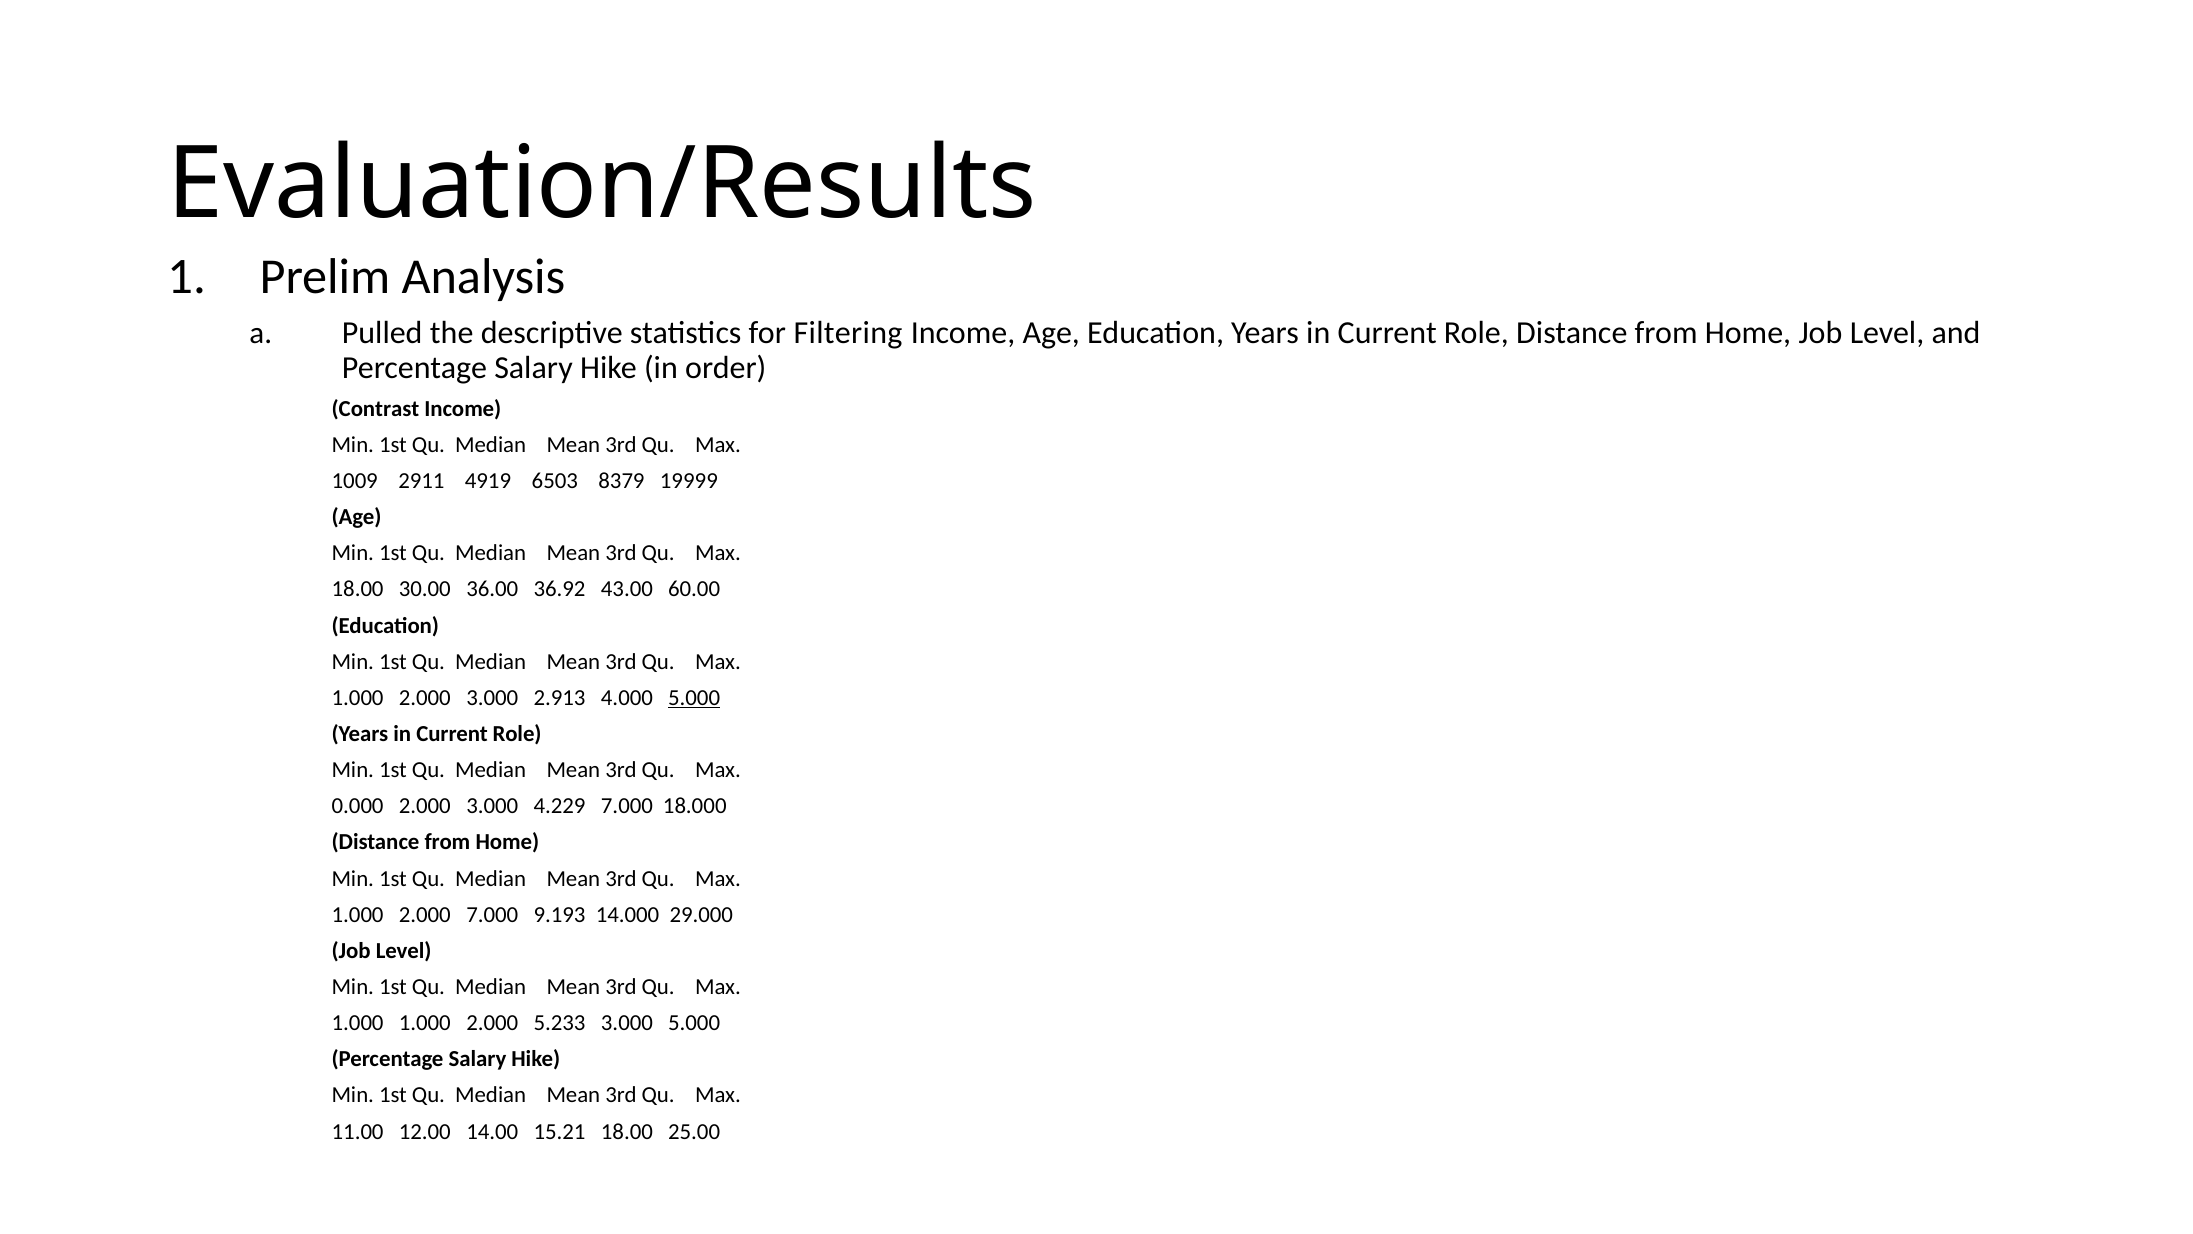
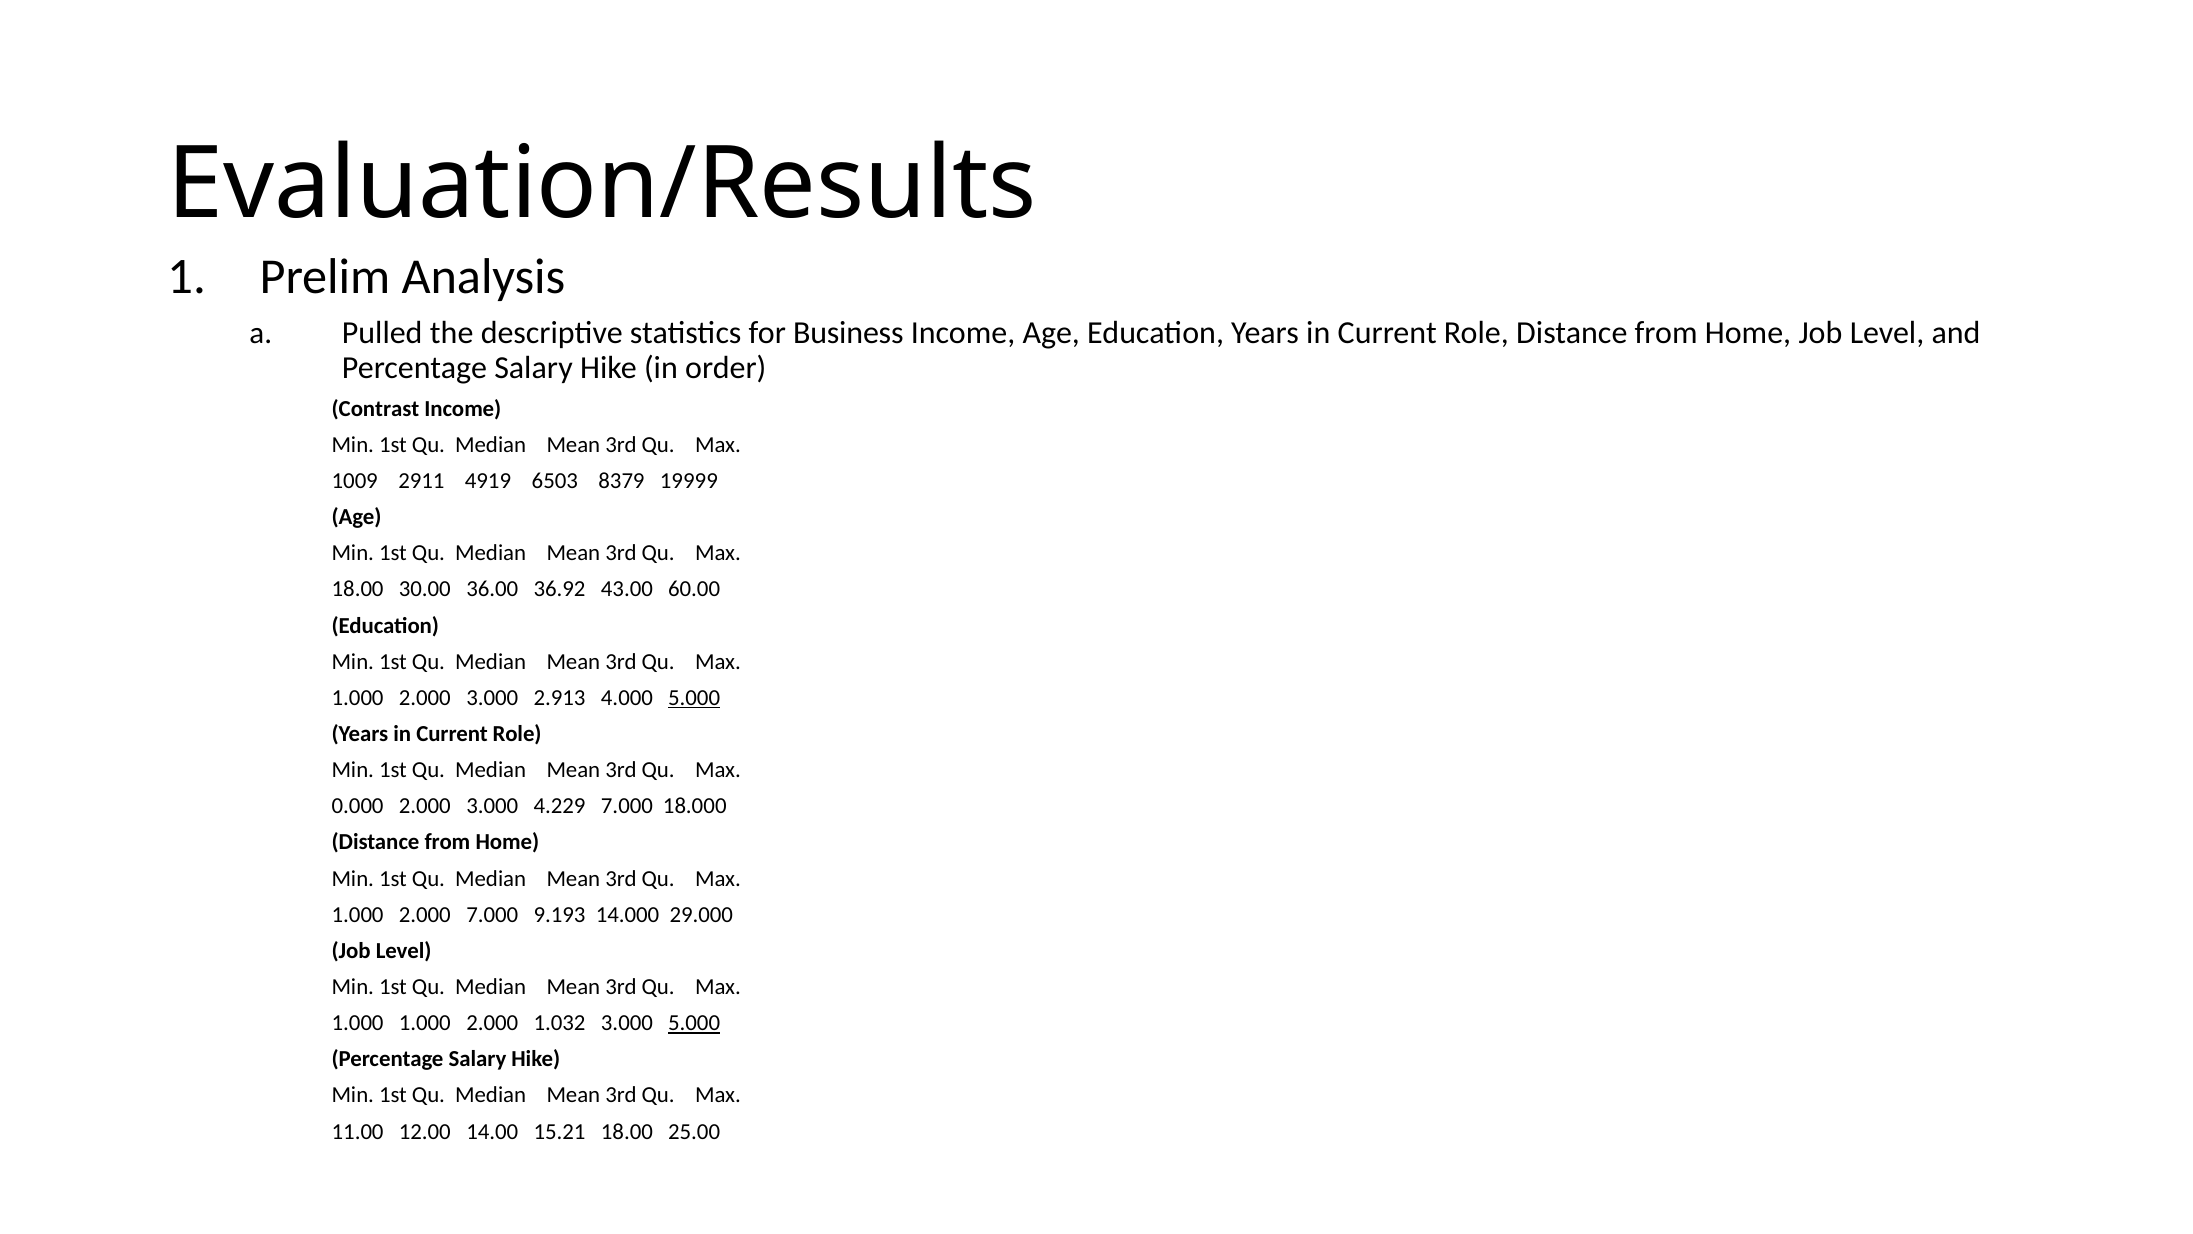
Filtering: Filtering -> Business
5.233: 5.233 -> 1.032
5.000 at (694, 1023) underline: none -> present
